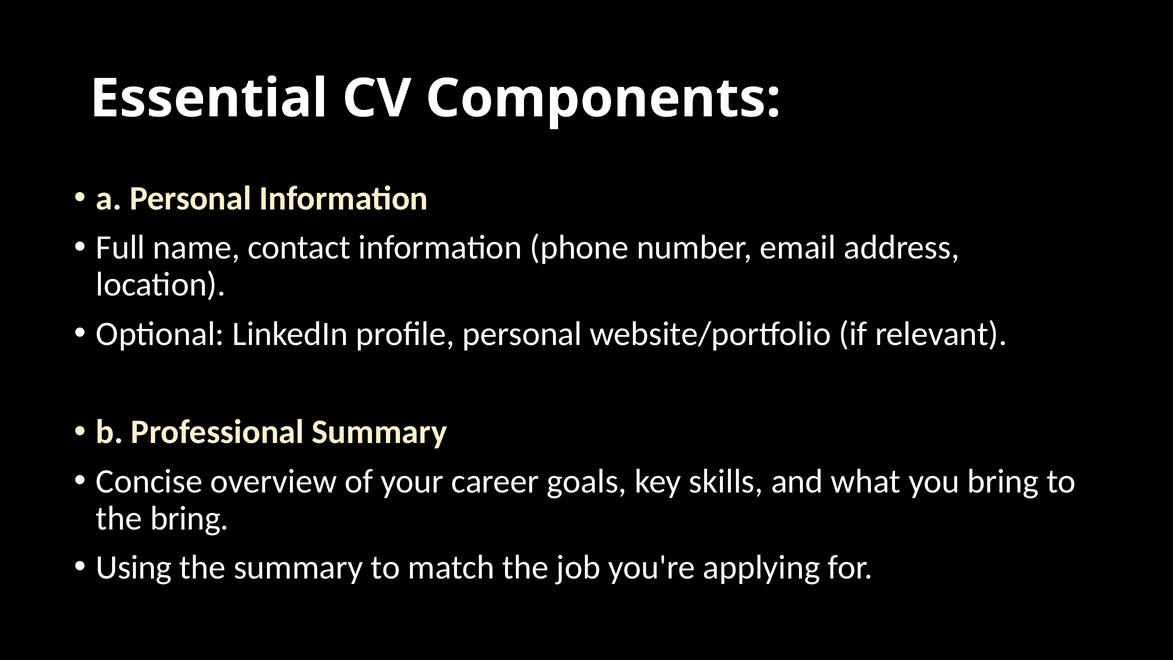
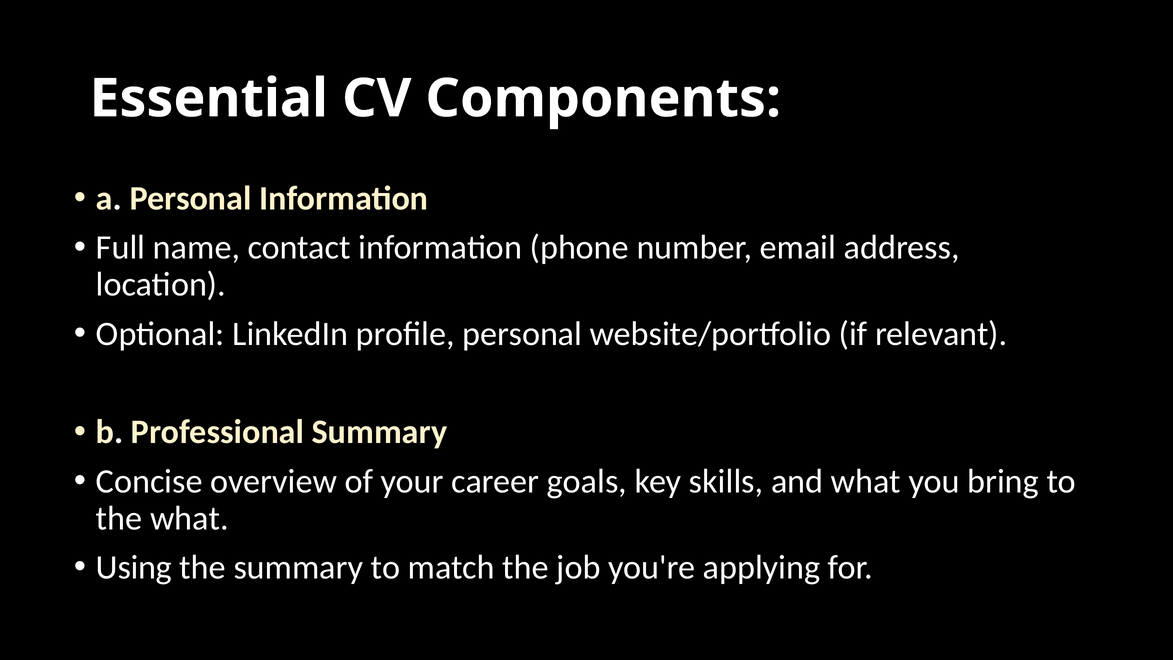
the bring: bring -> what
